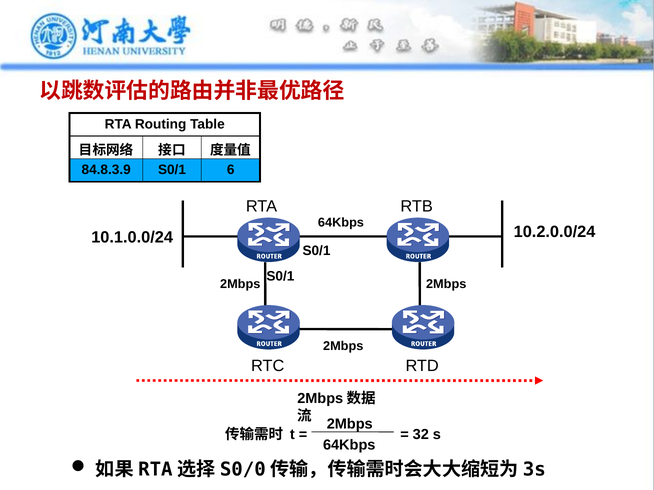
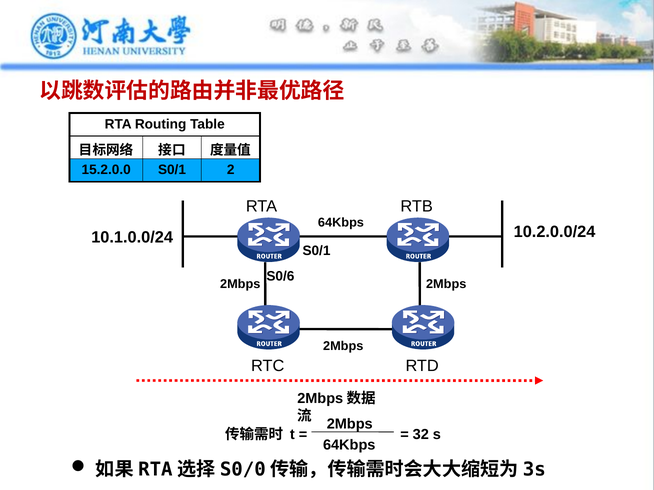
84.8.3.9: 84.8.3.9 -> 15.2.0.0
6: 6 -> 2
S0/1 at (280, 277): S0/1 -> S0/6
